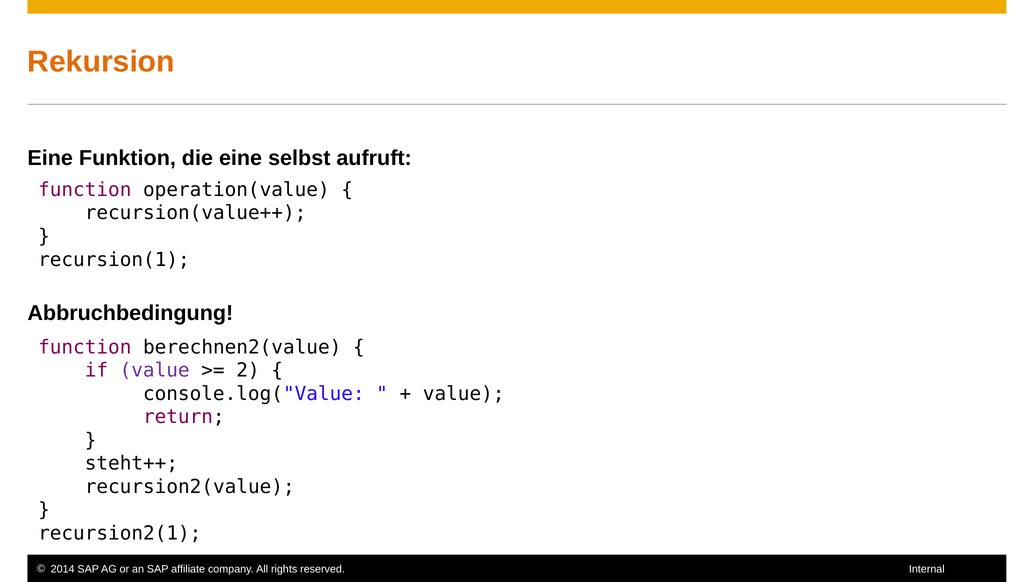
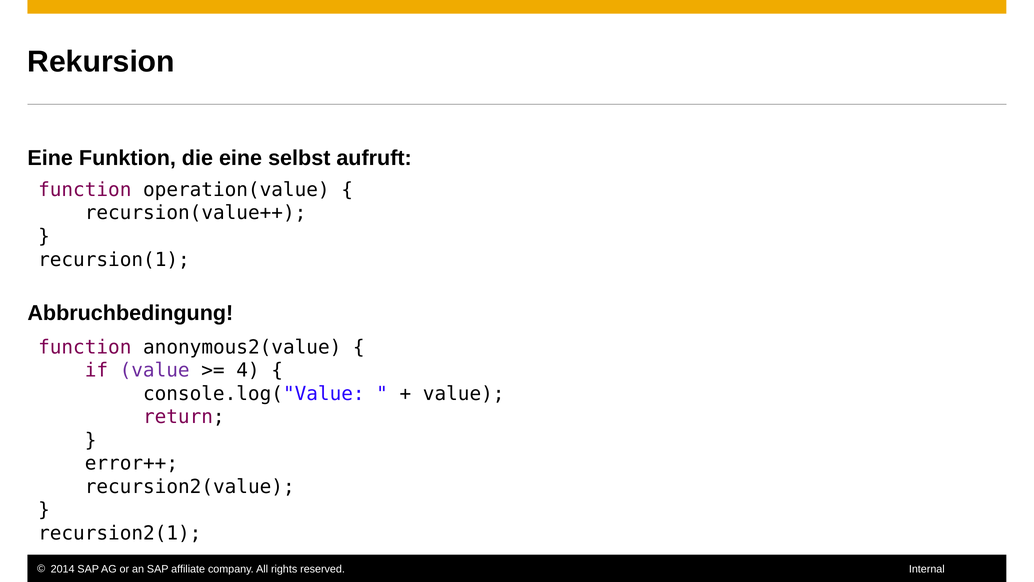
Rekursion colour: orange -> black
berechnen2(value: berechnen2(value -> anonymous2(value
2: 2 -> 4
steht++: steht++ -> error++
